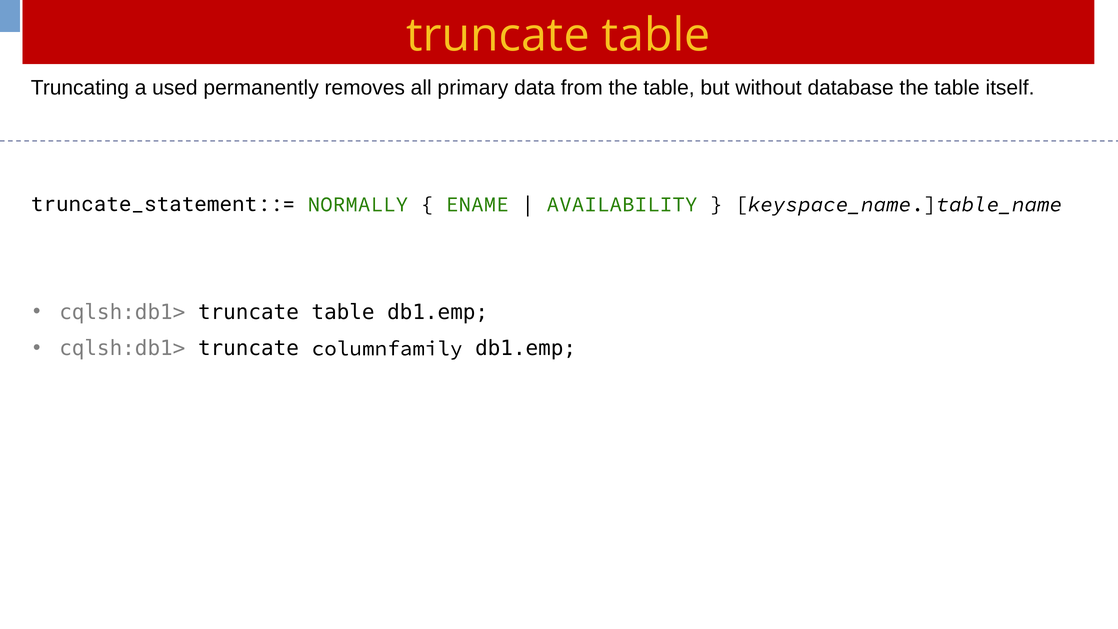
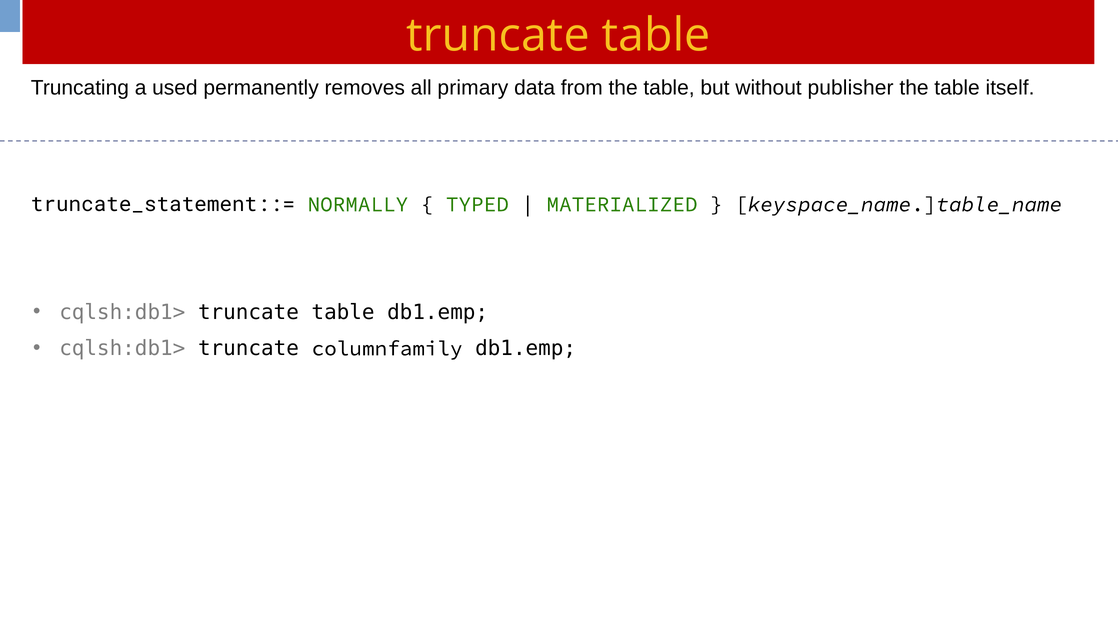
database: database -> publisher
ENAME: ENAME -> TYPED
AVAILABILITY: AVAILABILITY -> MATERIALIZED
